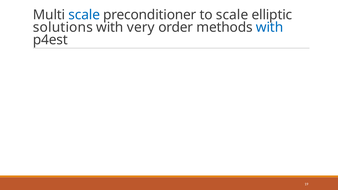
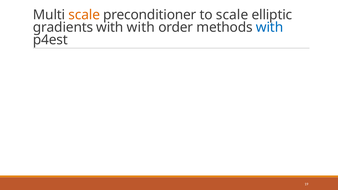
scale at (84, 15) colour: blue -> orange
solutions: solutions -> gradients
with very: very -> with
